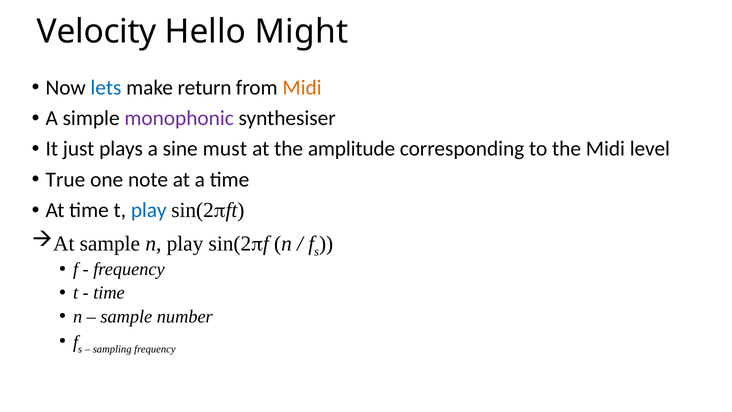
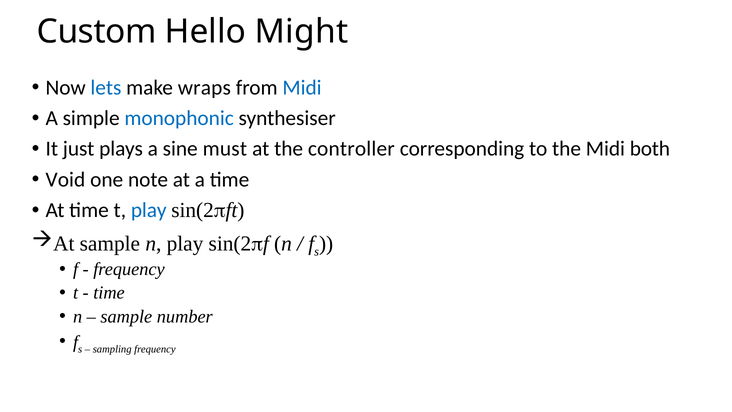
Velocity: Velocity -> Custom
return: return -> wraps
Midi at (302, 88) colour: orange -> blue
monophonic colour: purple -> blue
amplitude: amplitude -> controller
level: level -> both
True: True -> Void
